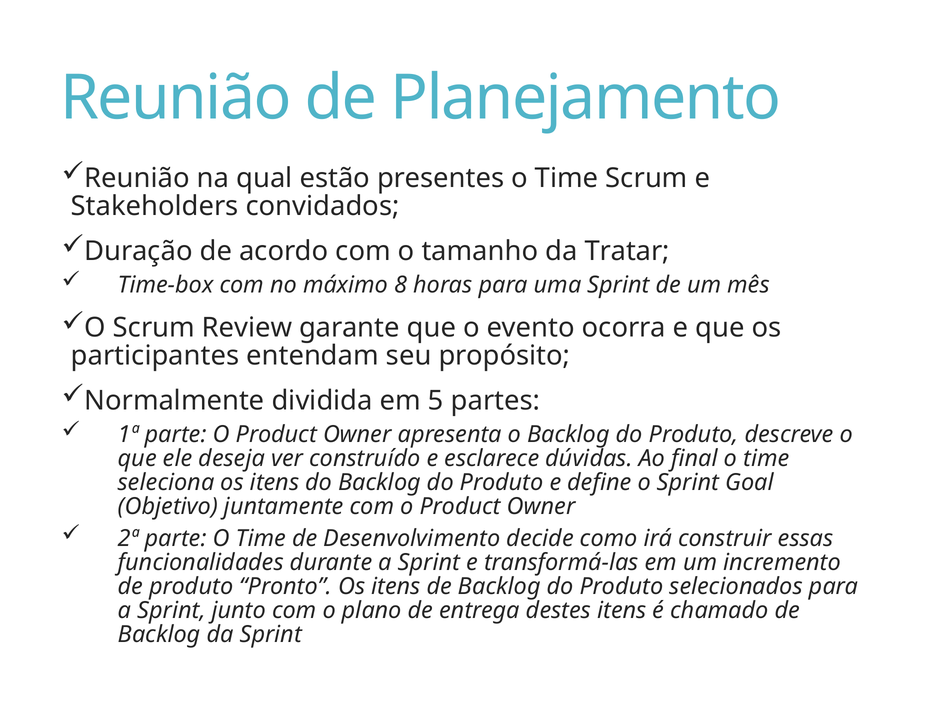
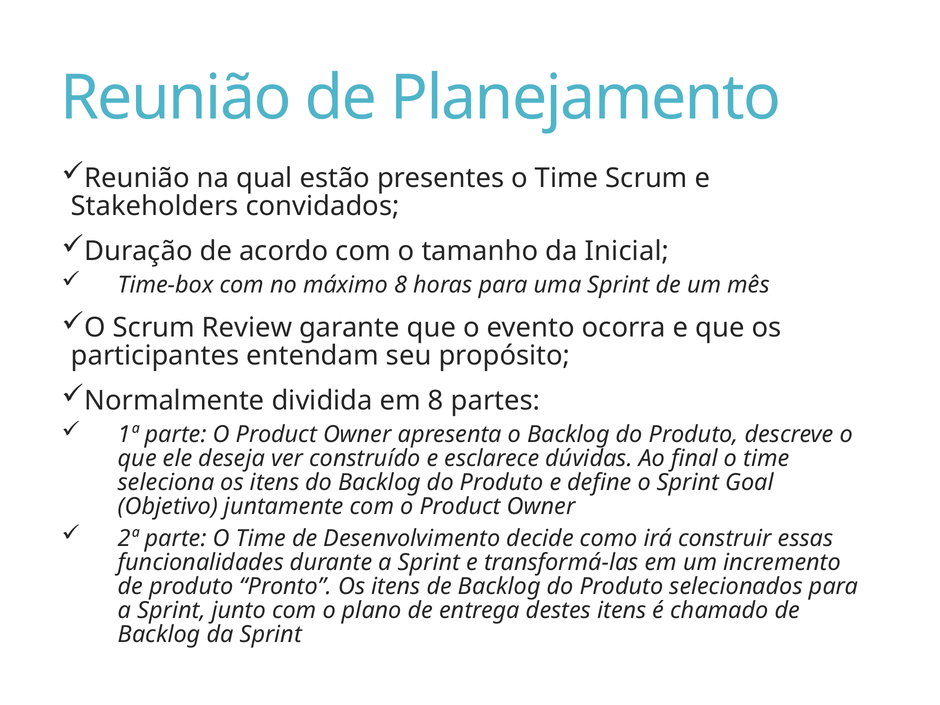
Tratar: Tratar -> Inicial
em 5: 5 -> 8
